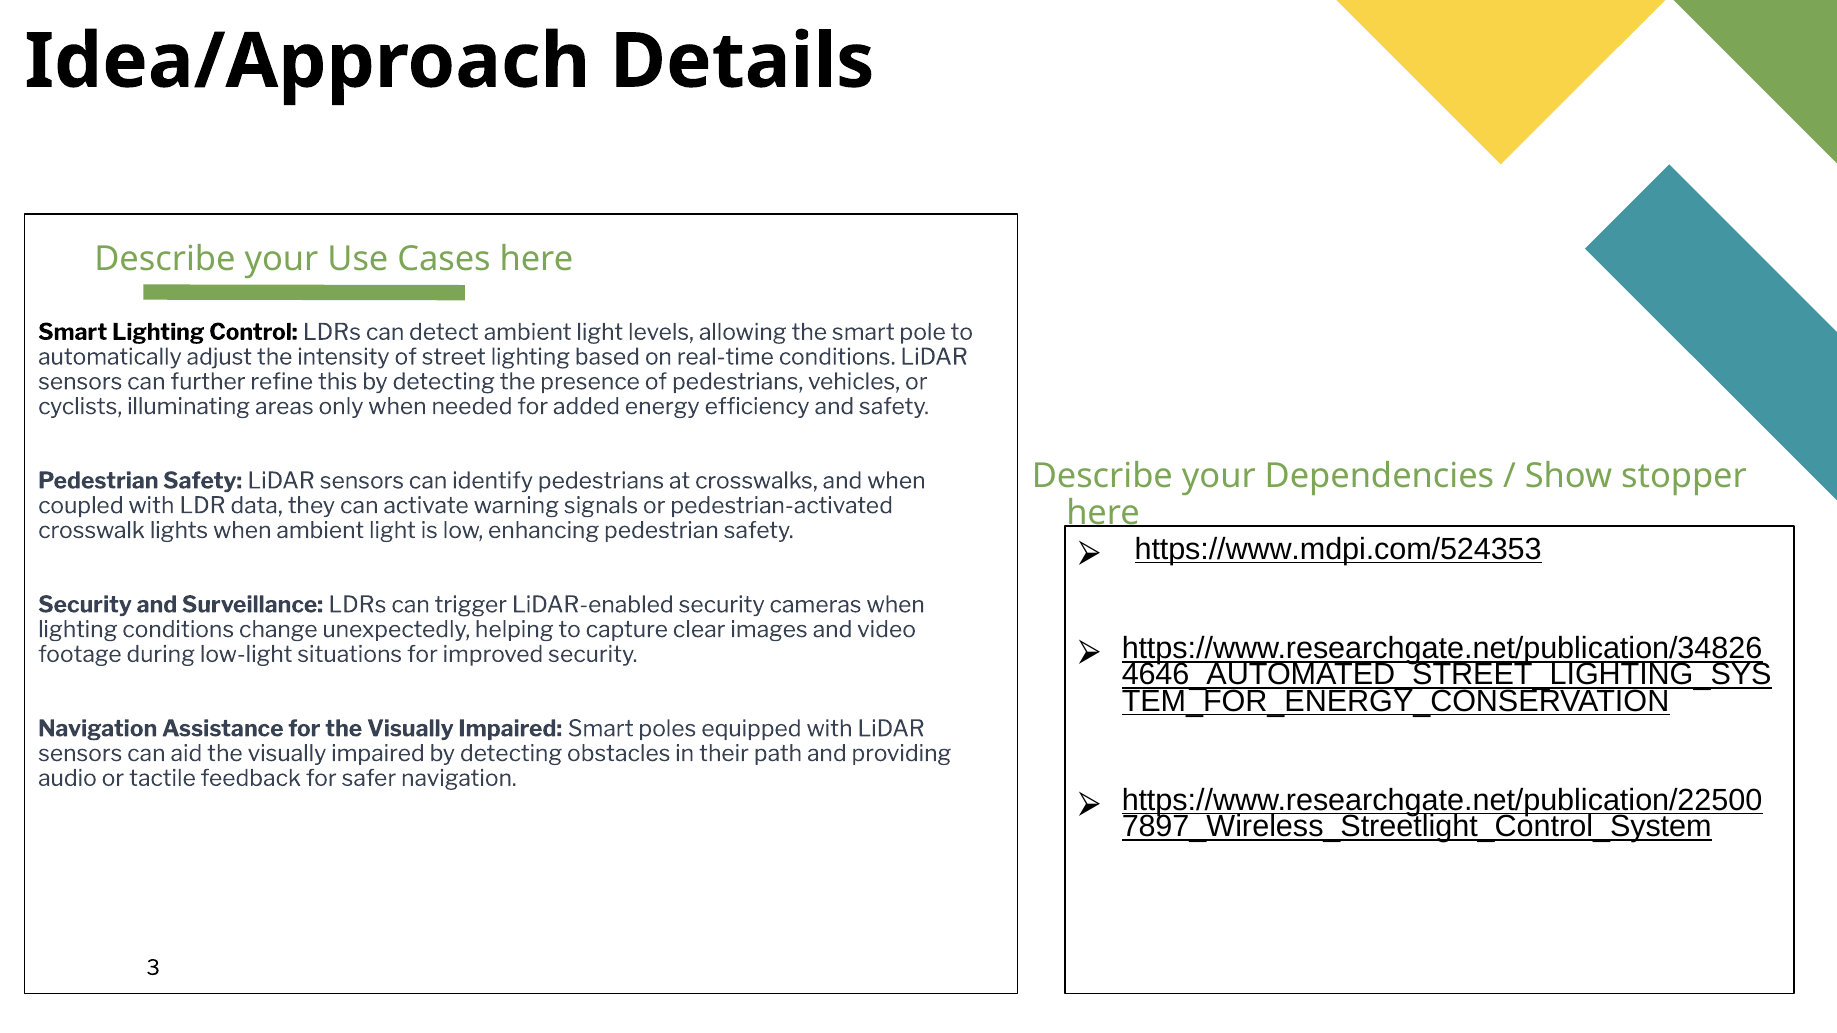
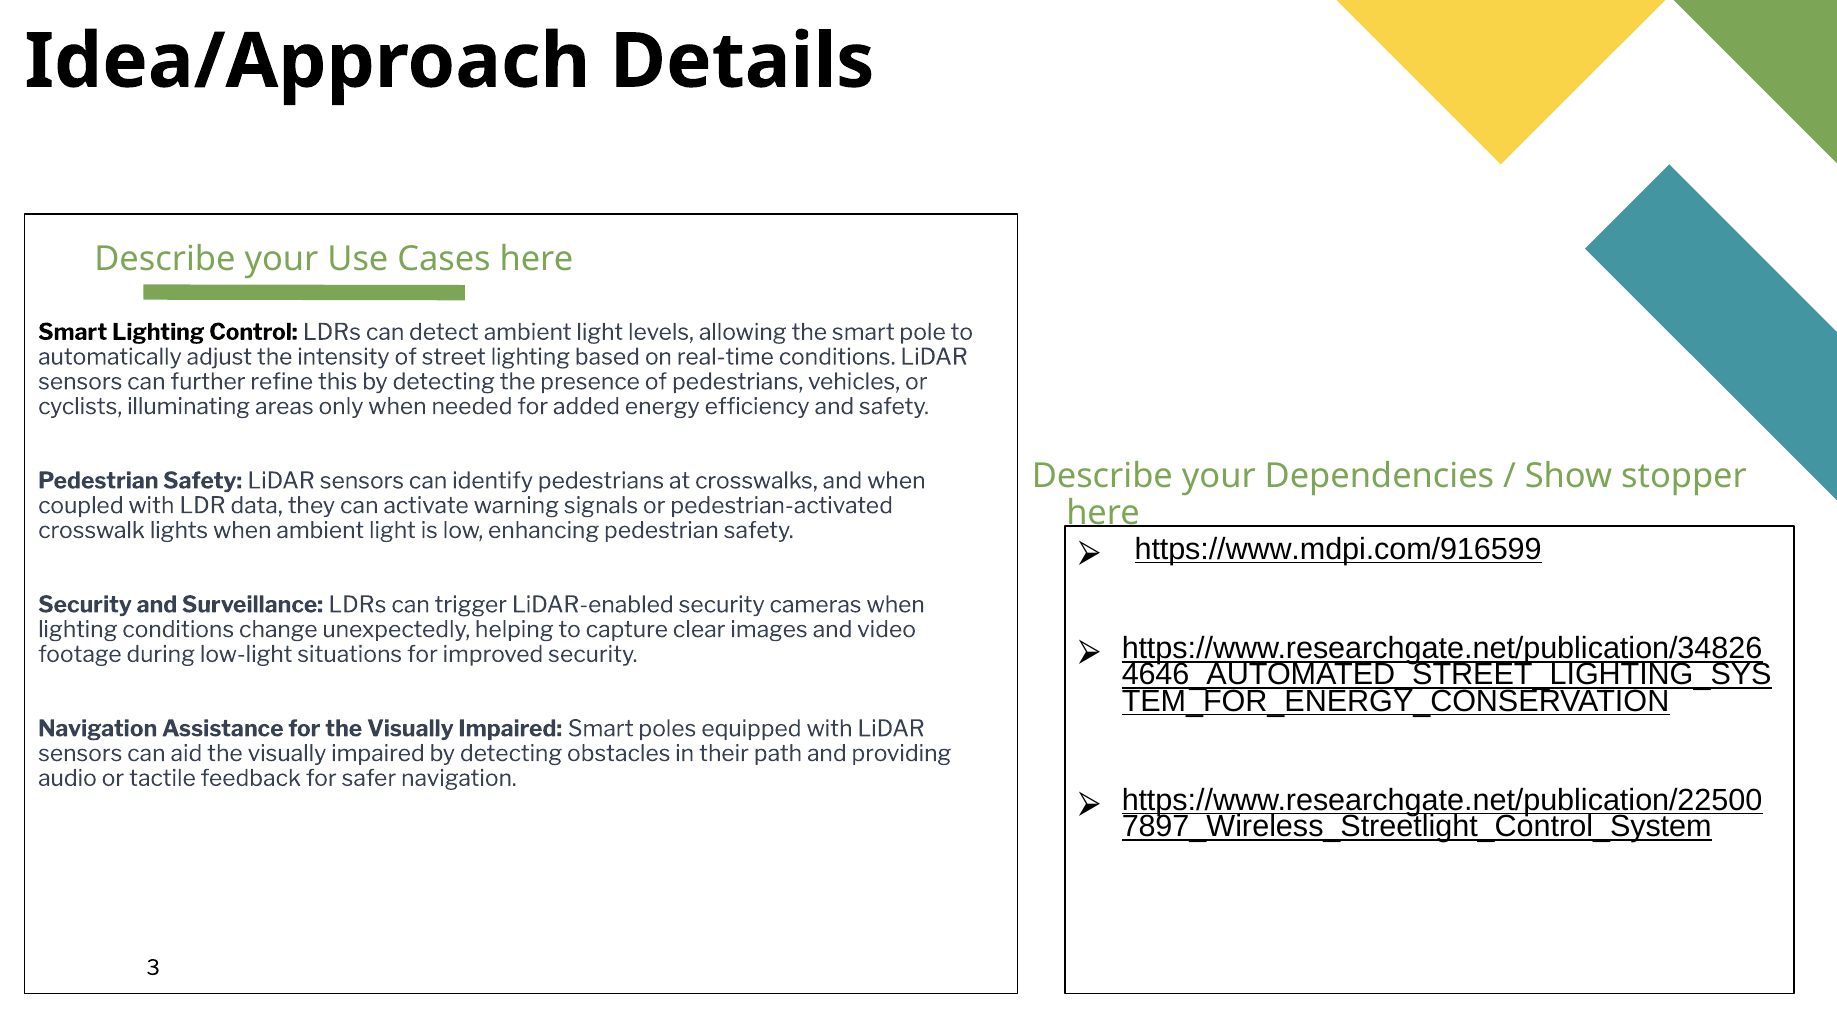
https://www.mdpi.com/524353: https://www.mdpi.com/524353 -> https://www.mdpi.com/916599
